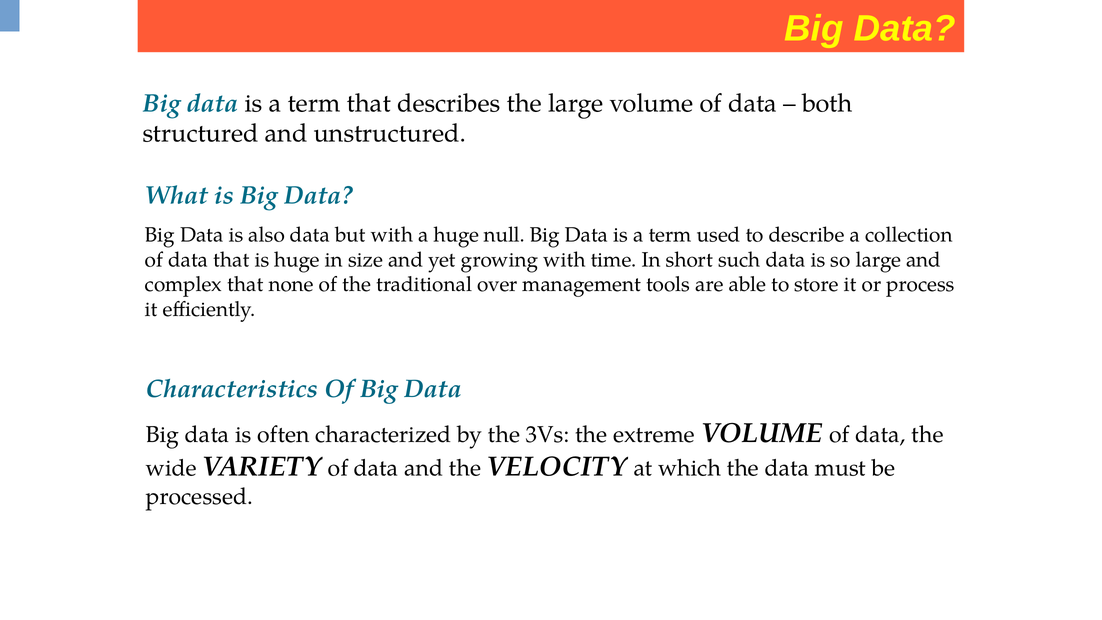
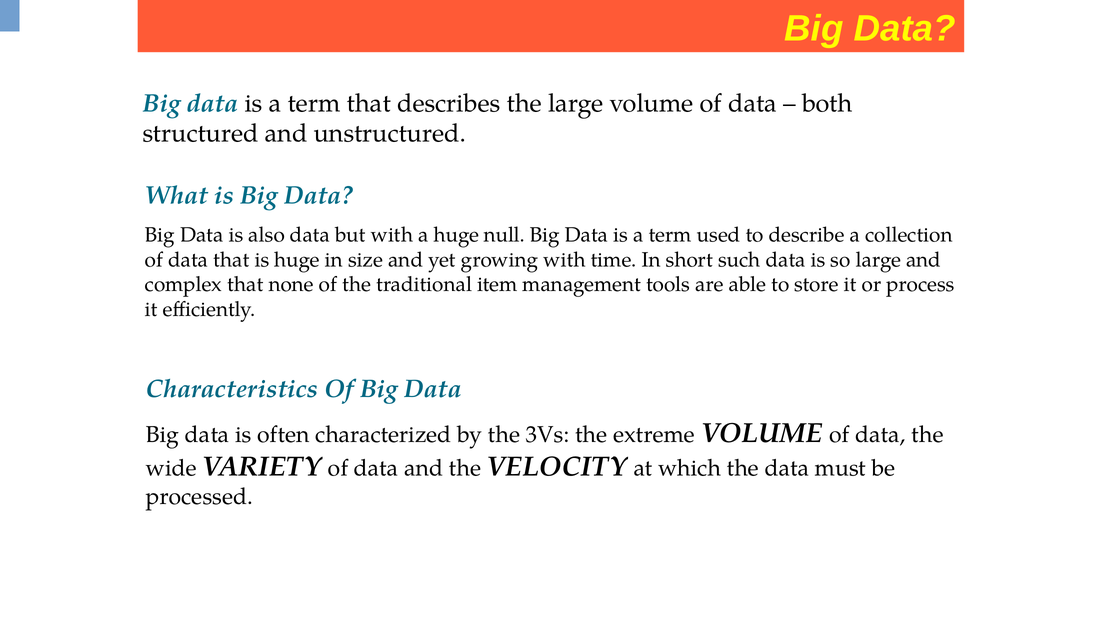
over: over -> item
